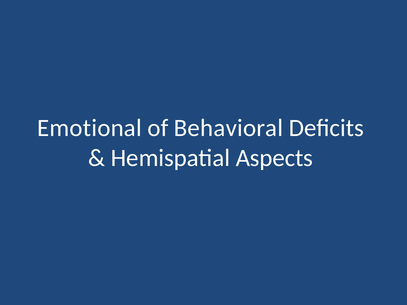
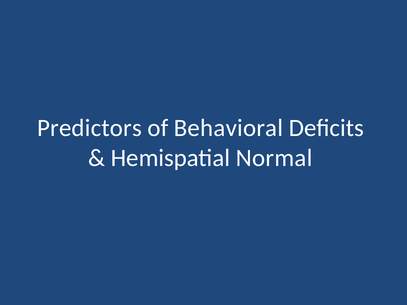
Emotional: Emotional -> Predictors
Aspects: Aspects -> Normal
